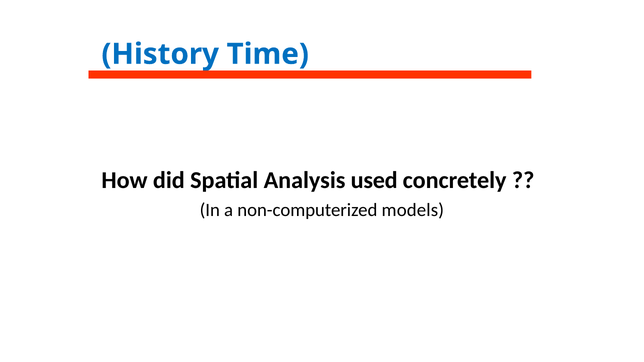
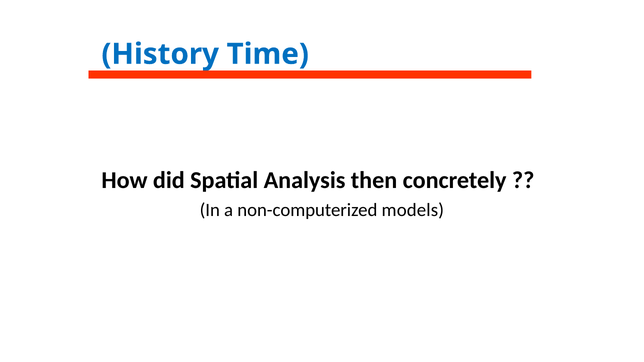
used: used -> then
